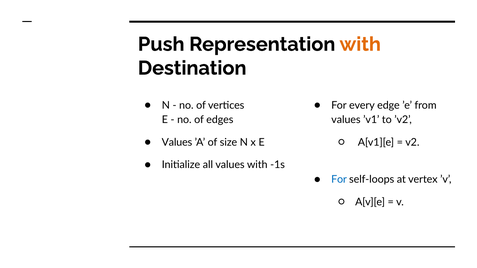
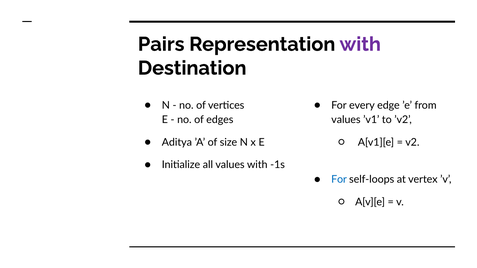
Push: Push -> Pairs
with at (360, 44) colour: orange -> purple
Values at (177, 142): Values -> Aditya
